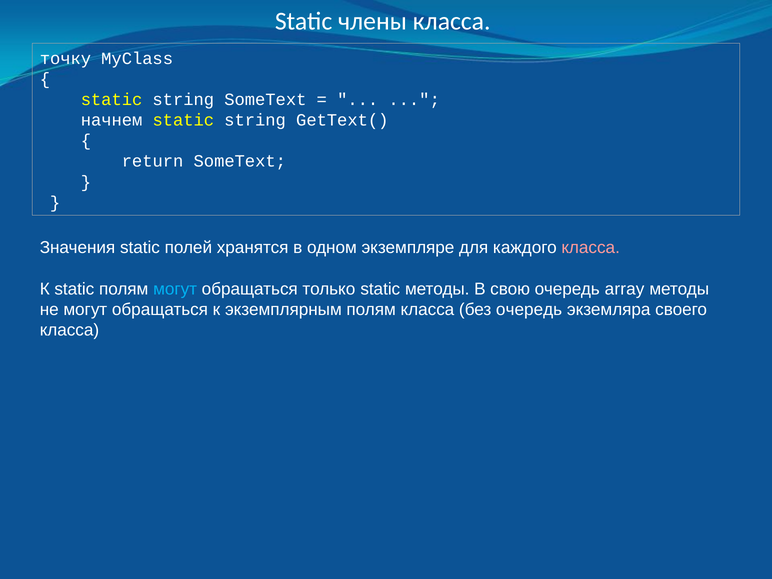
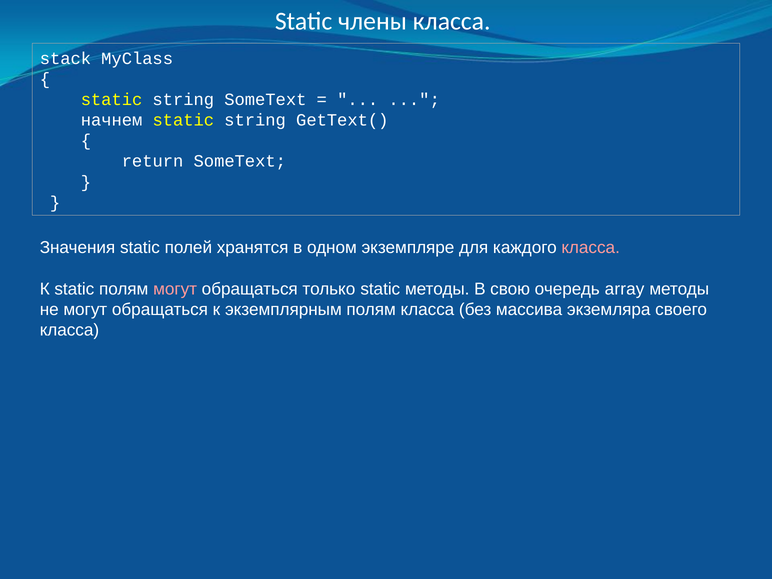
точку: точку -> stack
могут at (175, 289) colour: light blue -> pink
без очередь: очередь -> массива
